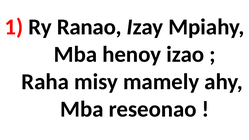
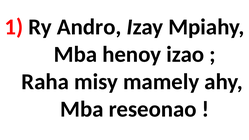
Ranao: Ranao -> Andro
